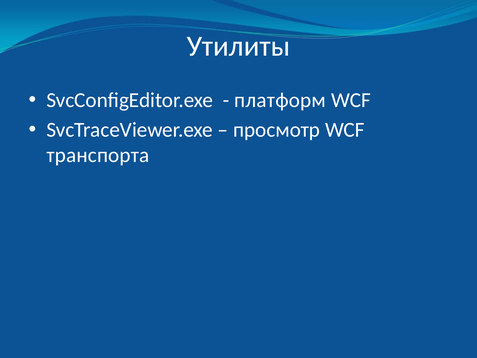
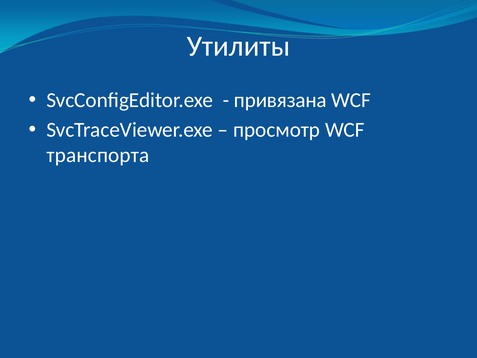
платформ: платформ -> привязана
